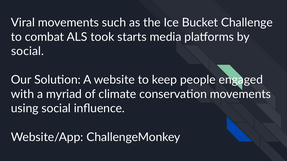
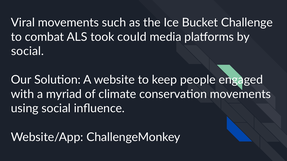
starts: starts -> could
